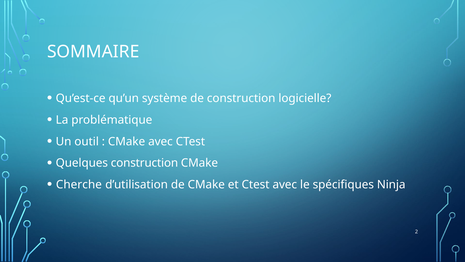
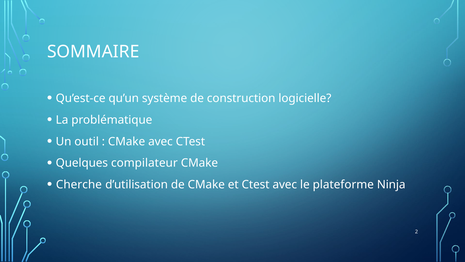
Quelques construction: construction -> compilateur
spécifiques: spécifiques -> plateforme
